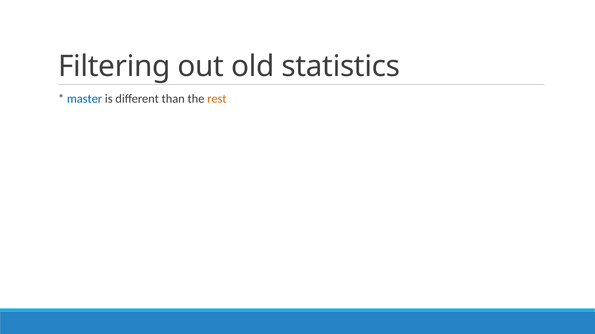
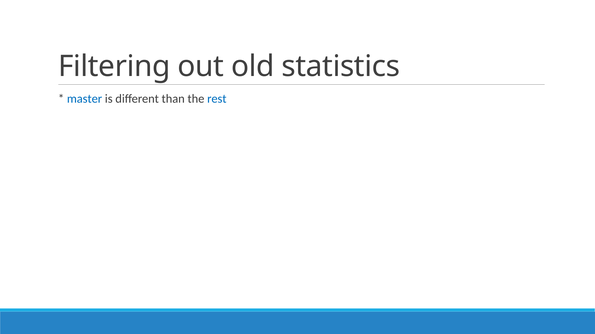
rest colour: orange -> blue
